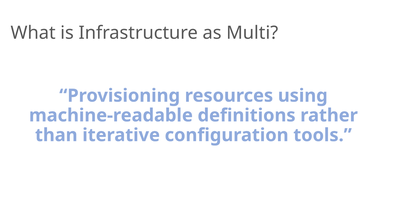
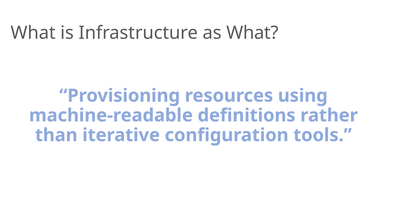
as Multi: Multi -> What
